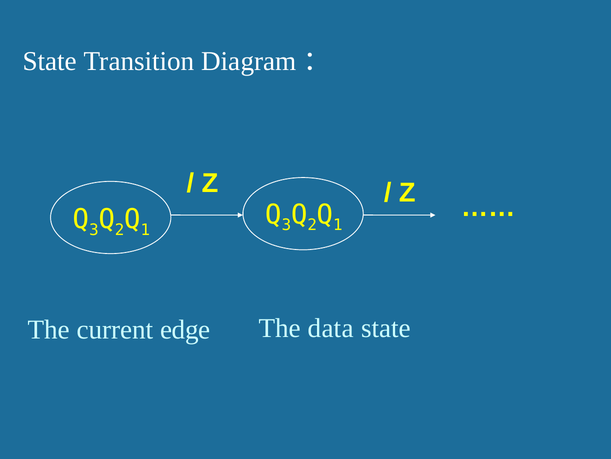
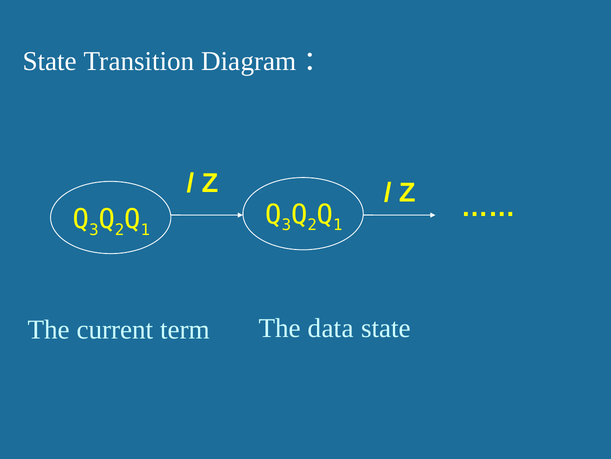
edge: edge -> term
